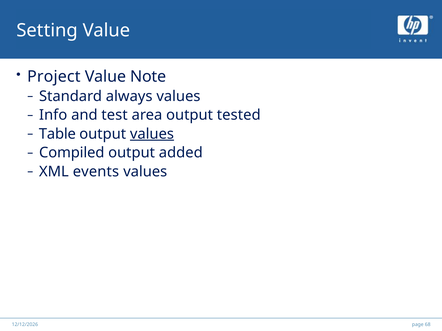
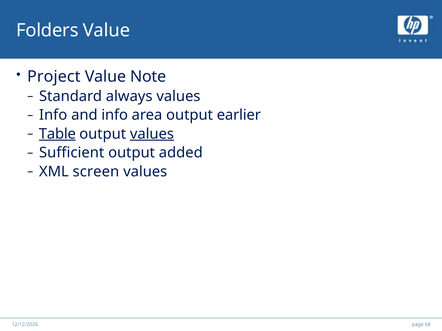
Setting: Setting -> Folders
and test: test -> info
tested: tested -> earlier
Table underline: none -> present
Compiled: Compiled -> Sufficient
events: events -> screen
